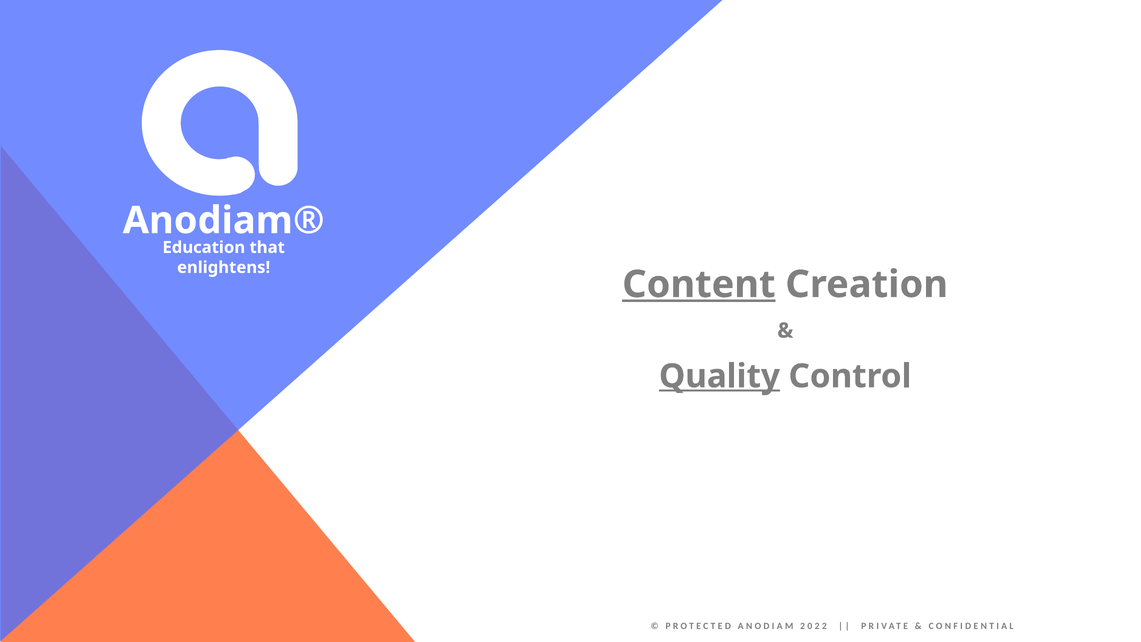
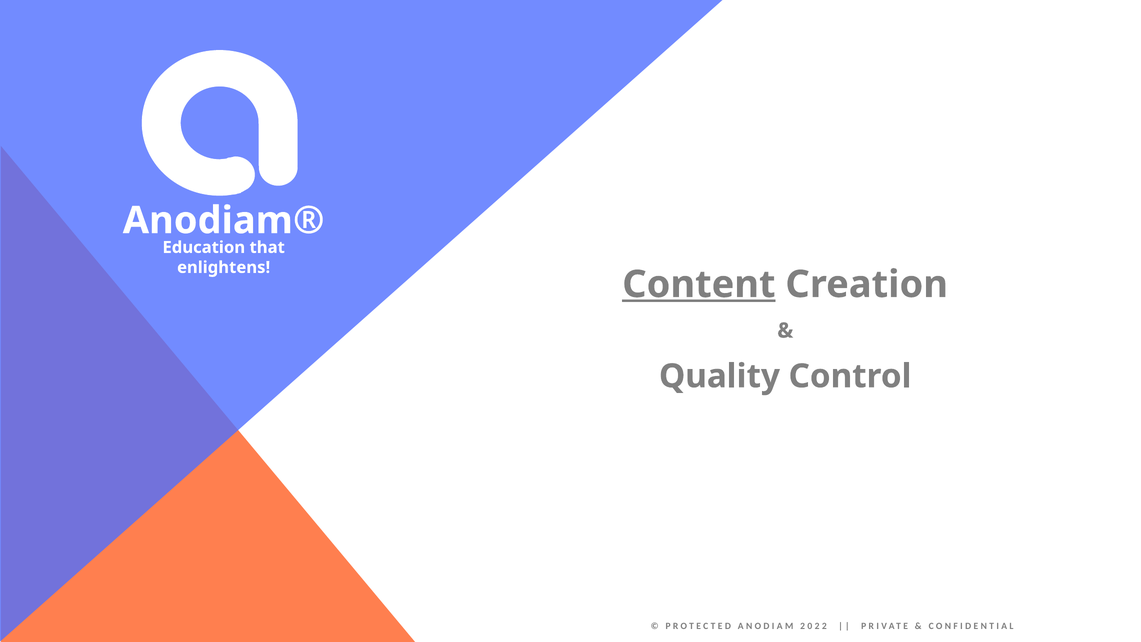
Quality underline: present -> none
